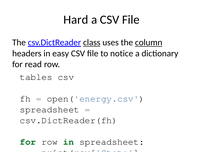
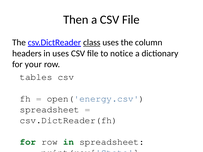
Hard: Hard -> Then
column underline: present -> none
in easy: easy -> uses
read: read -> your
